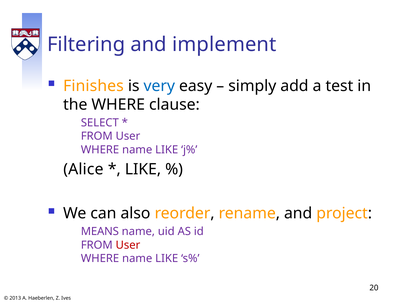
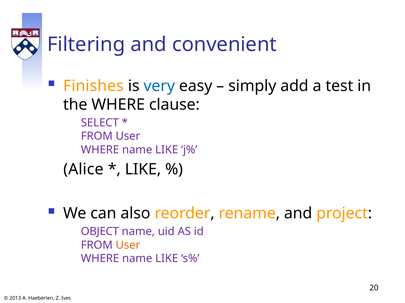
implement: implement -> convenient
MEANS: MEANS -> OBJECT
User at (128, 246) colour: red -> orange
